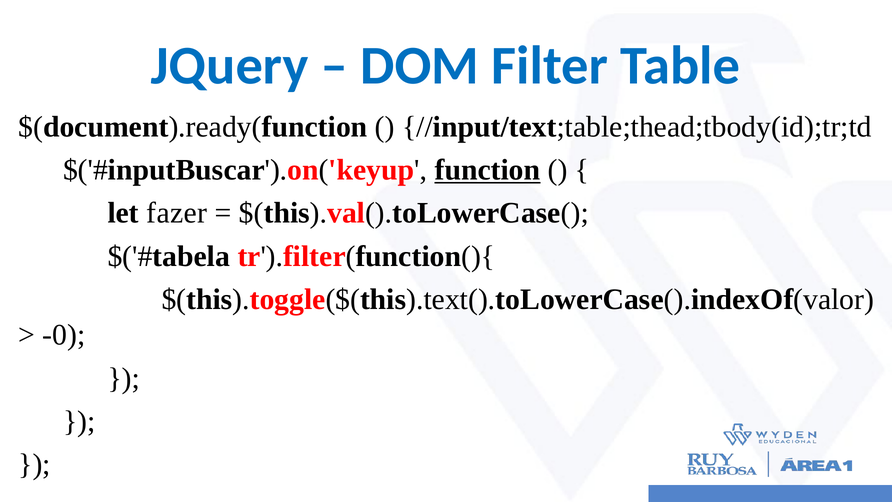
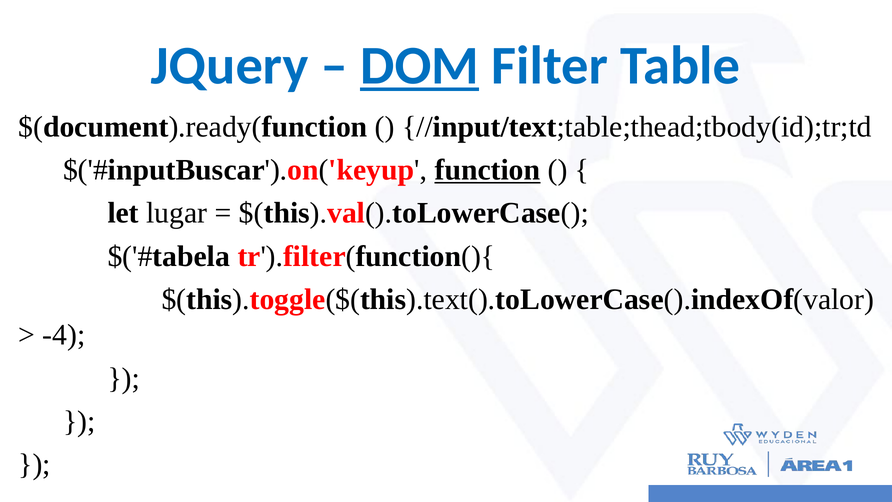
DOM underline: none -> present
fazer: fazer -> lugar
-0: -0 -> -4
